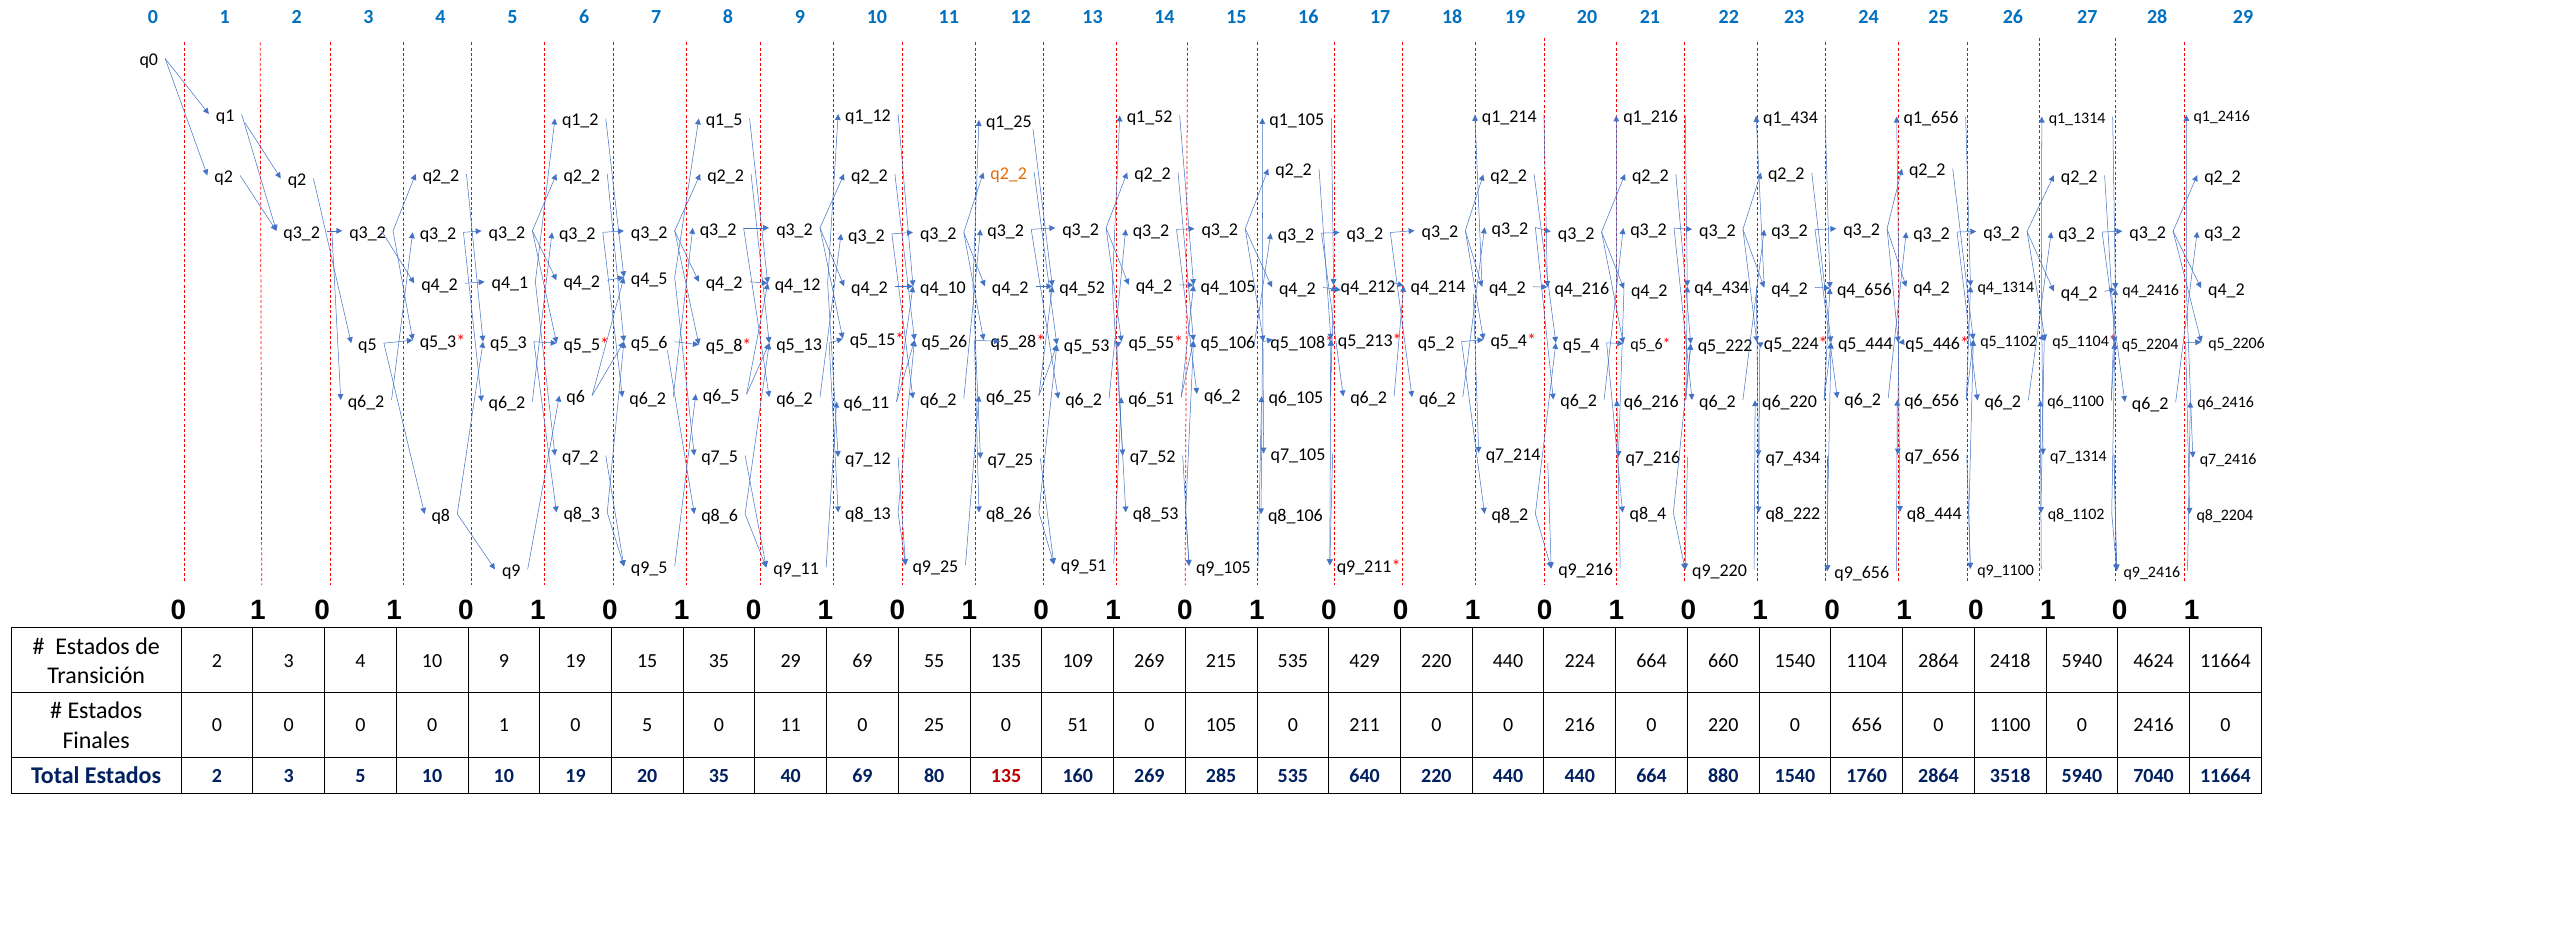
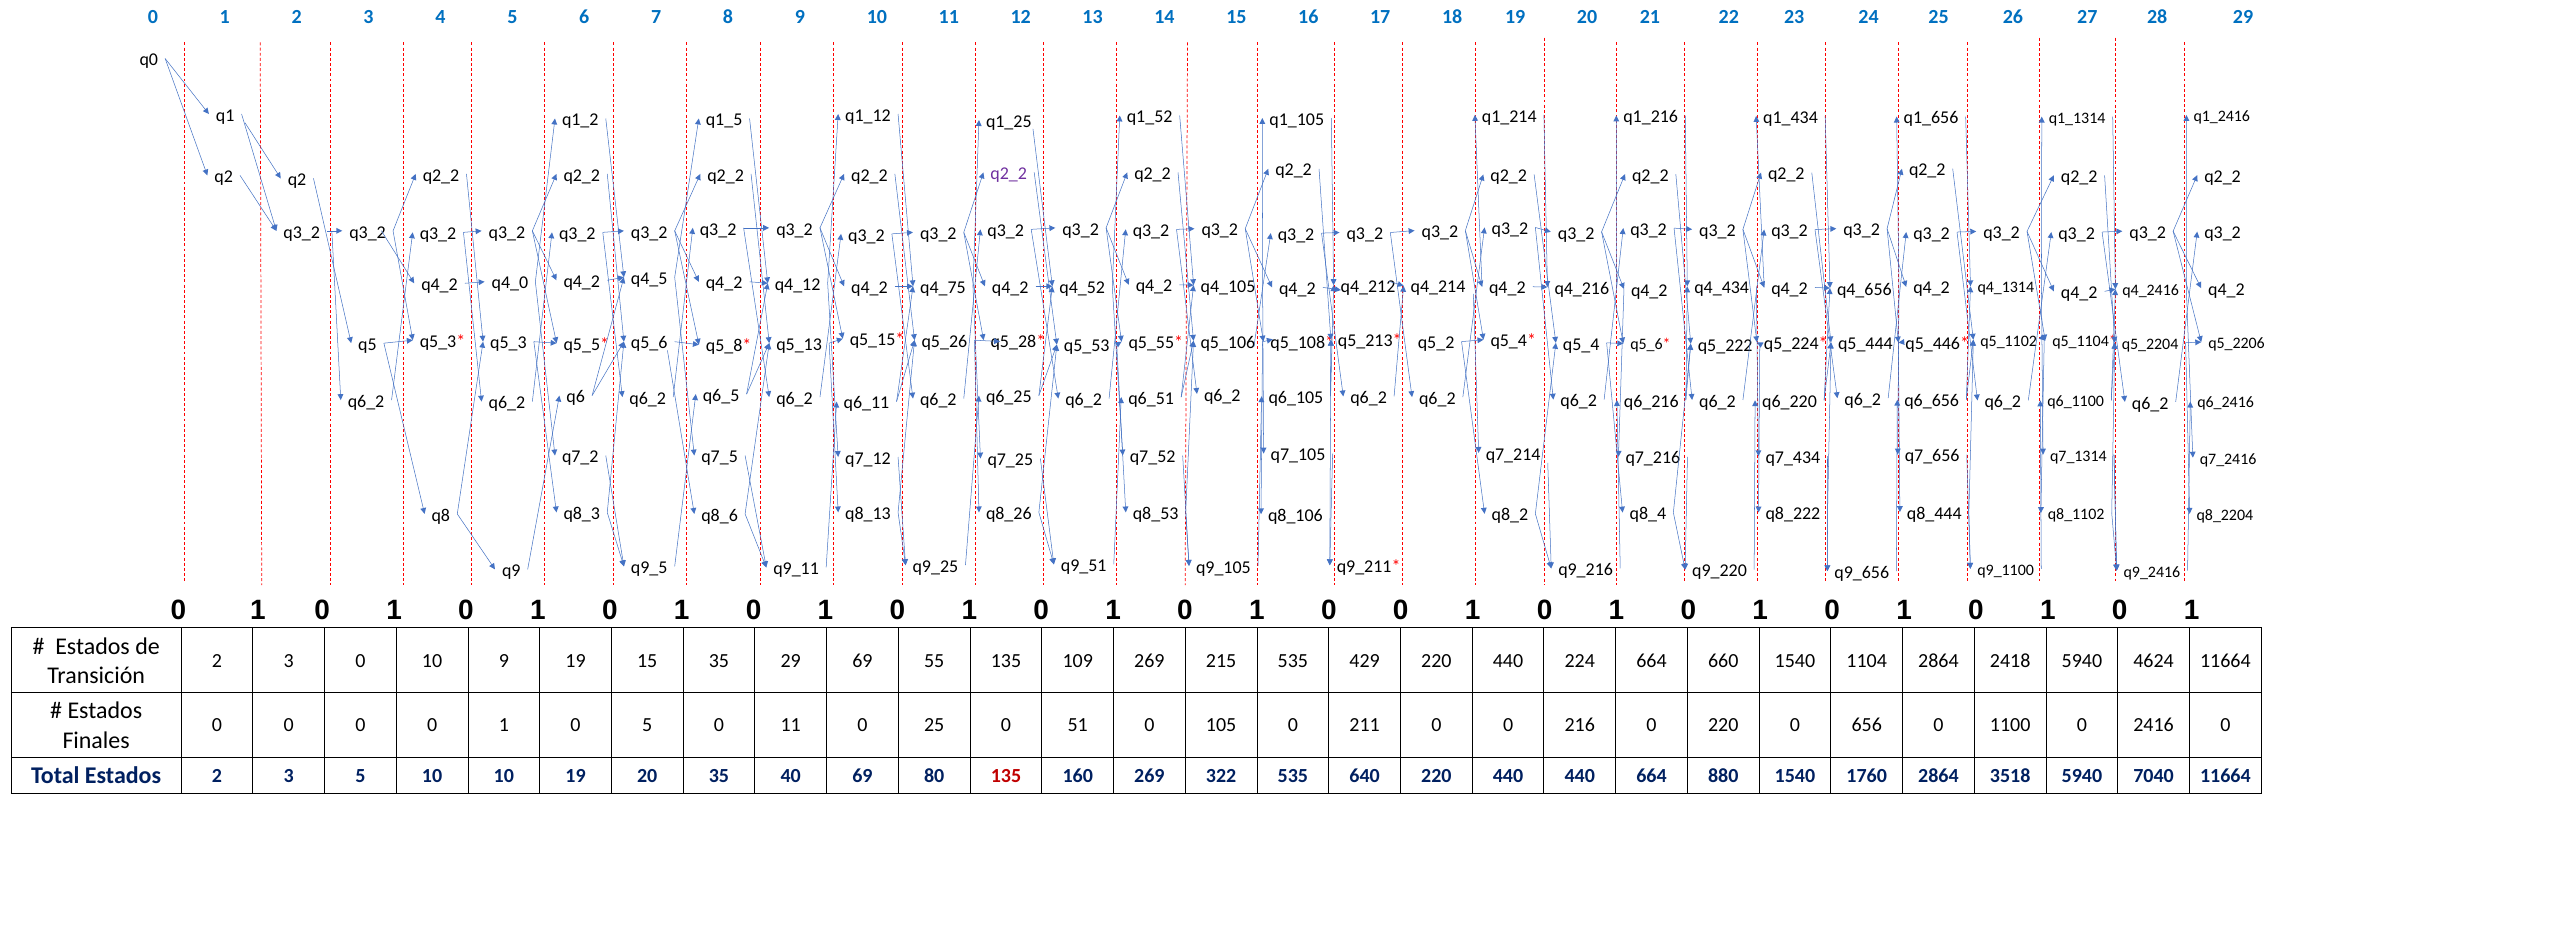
q2_2 at (1009, 174) colour: orange -> purple
q4_1: q4_1 -> q4_0
q4_10: q4_10 -> q4_75
4 at (360, 660): 4 -> 0
285: 285 -> 322
